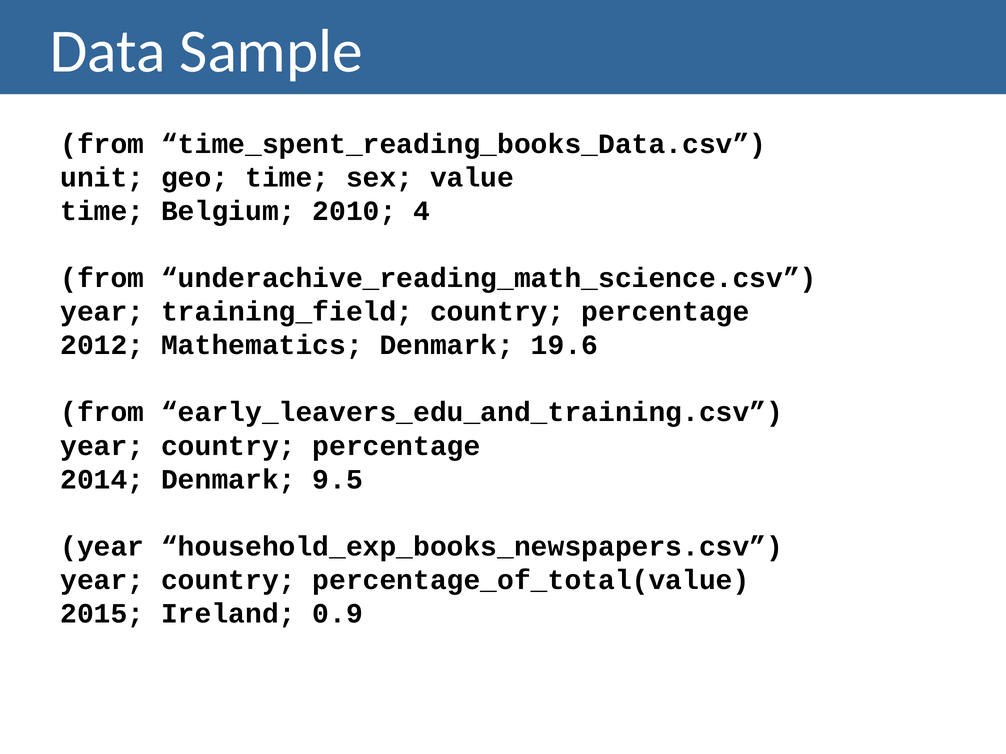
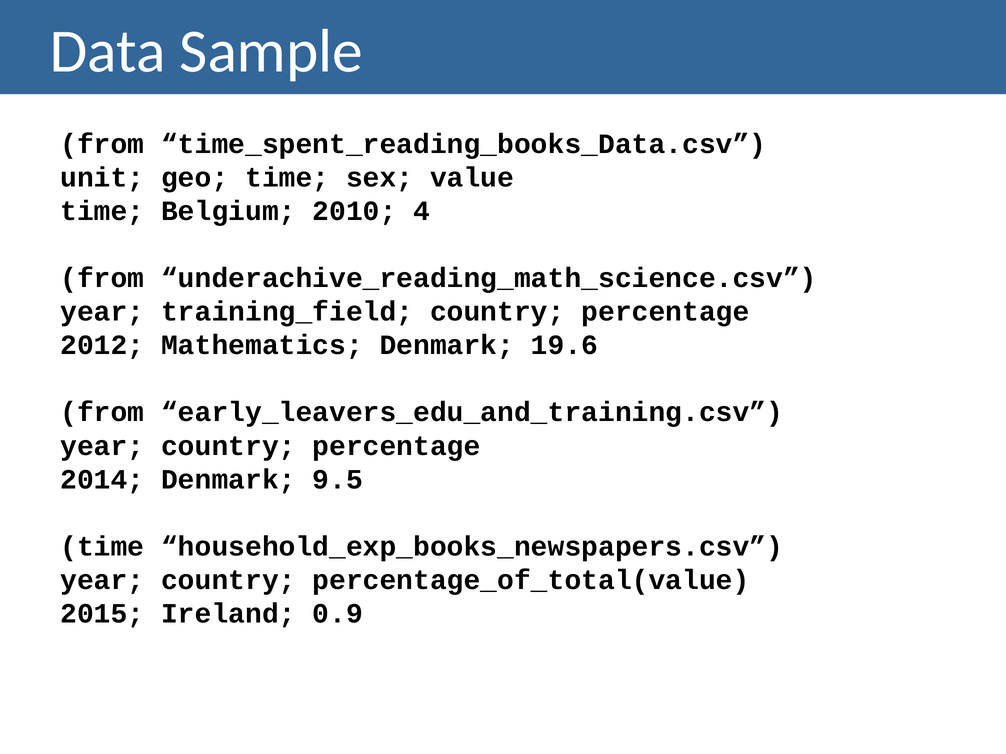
year at (102, 547): year -> time
